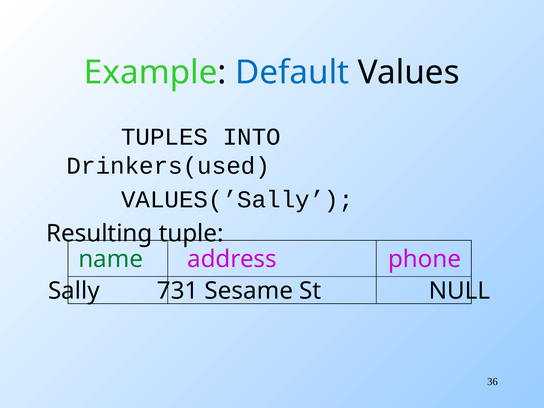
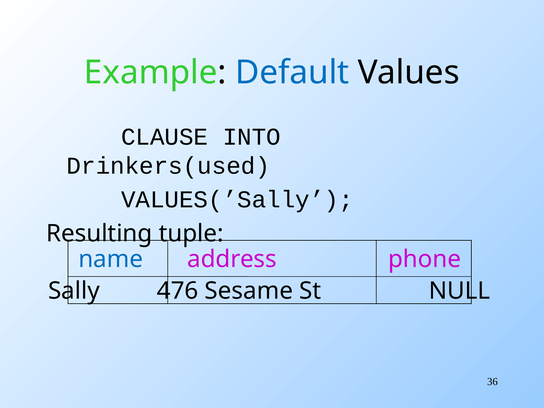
TUPLES: TUPLES -> CLAUSE
name colour: green -> blue
731: 731 -> 476
